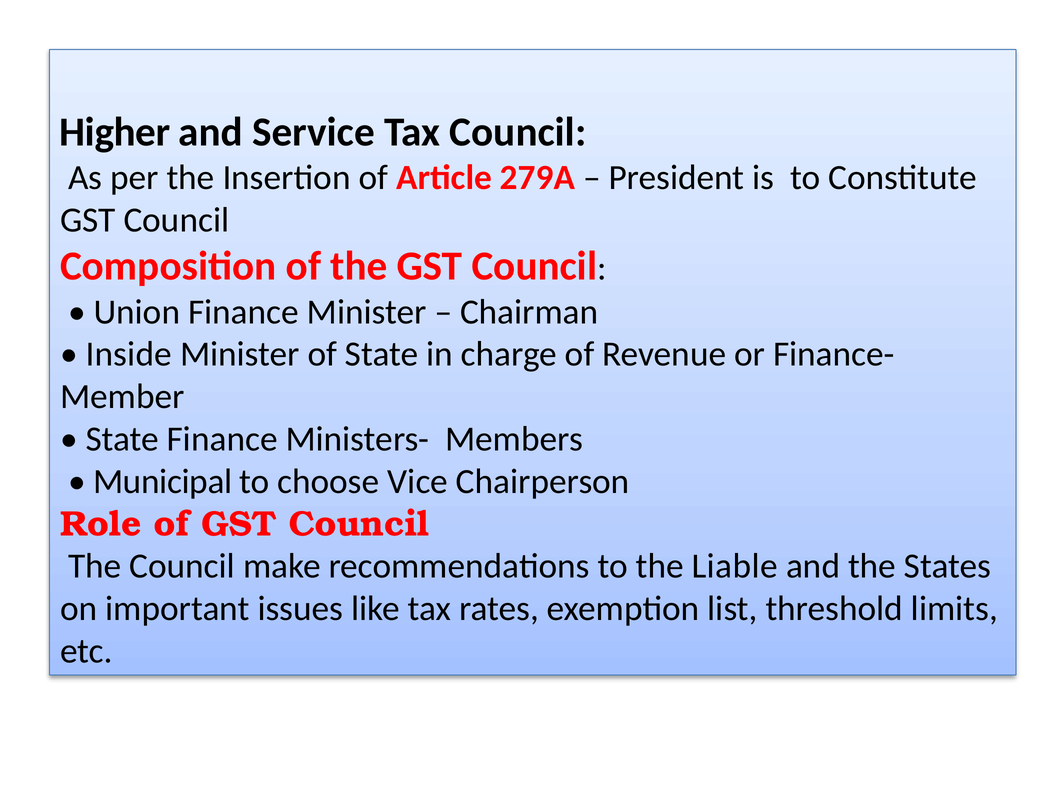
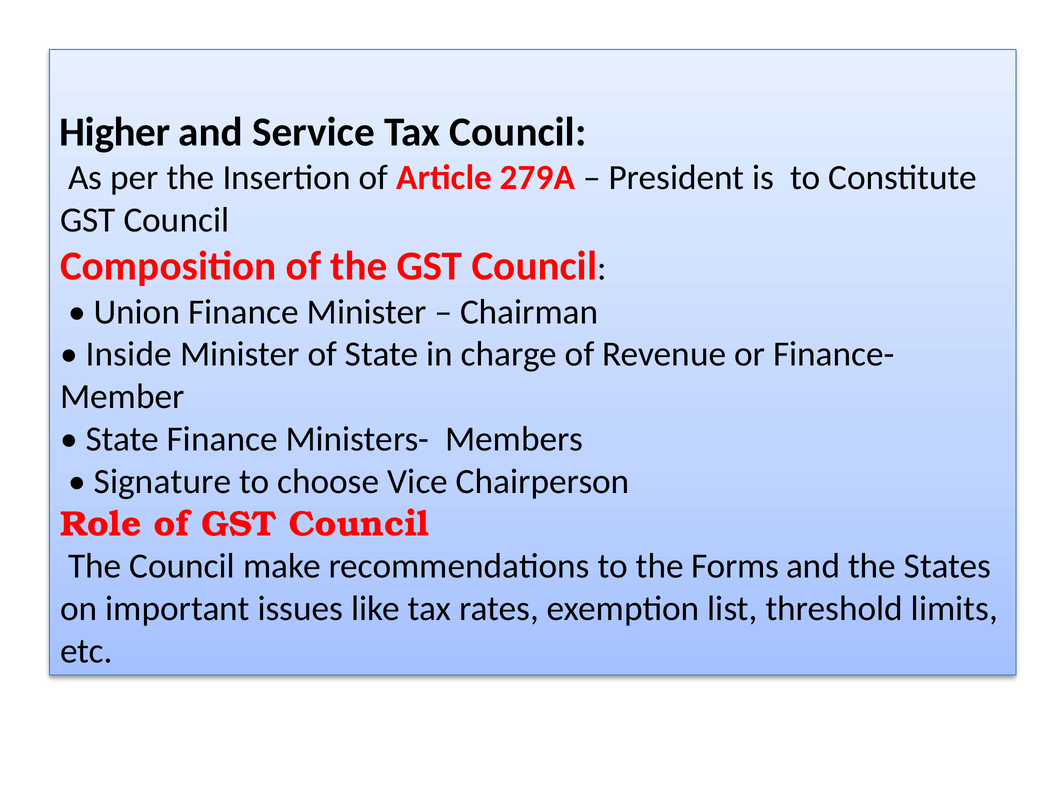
Municipal: Municipal -> Signature
Liable: Liable -> Forms
